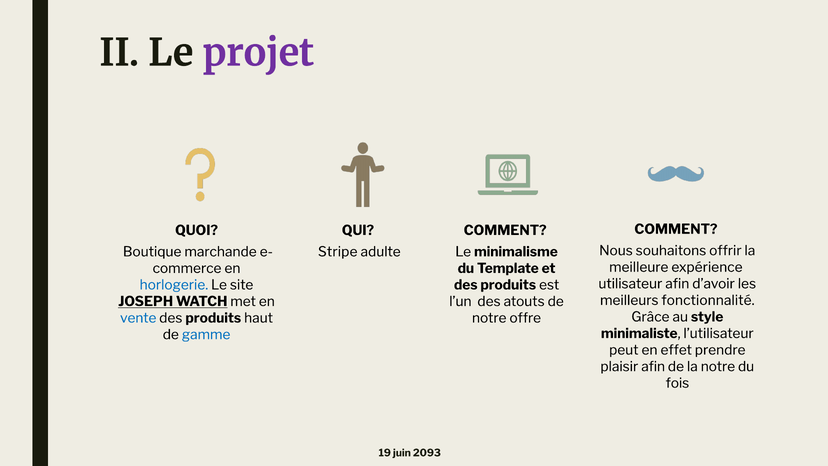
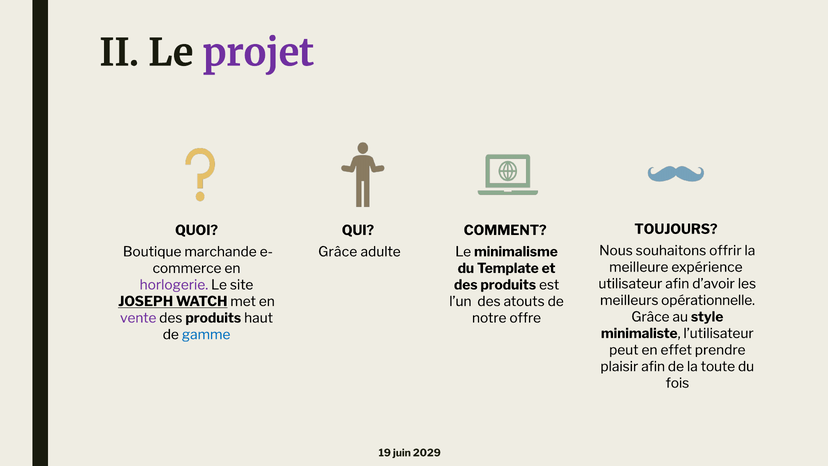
COMMENT at (676, 229): COMMENT -> TOUJOURS
Stripe at (338, 252): Stripe -> Grâce
horlogerie colour: blue -> purple
fonctionnalité: fonctionnalité -> opérationnelle
vente colour: blue -> purple
la notre: notre -> toute
2093: 2093 -> 2029
